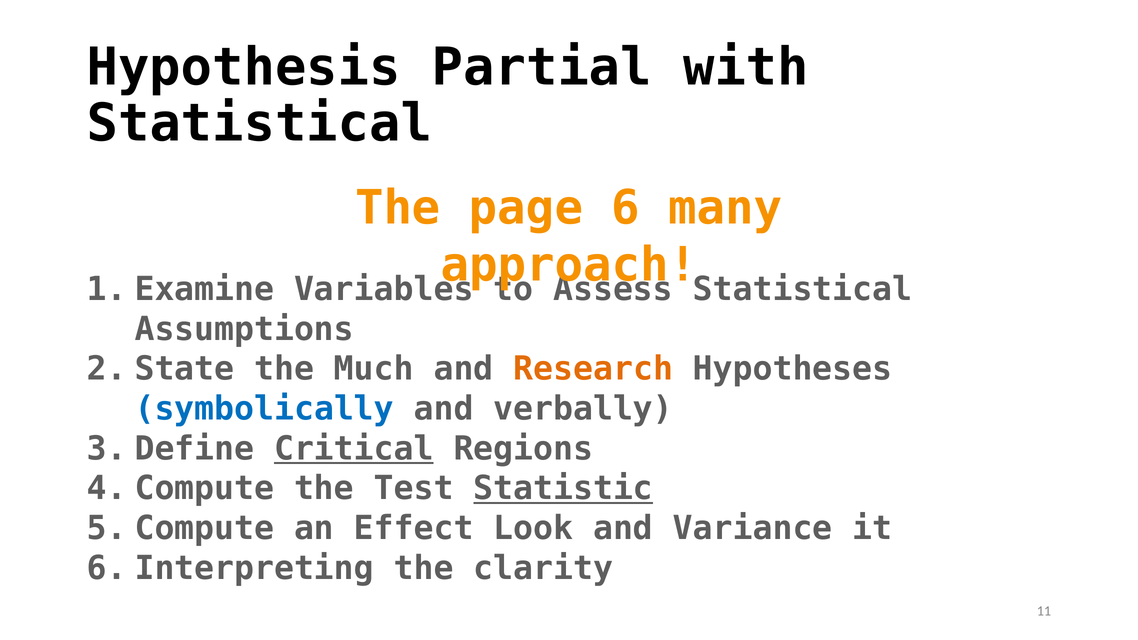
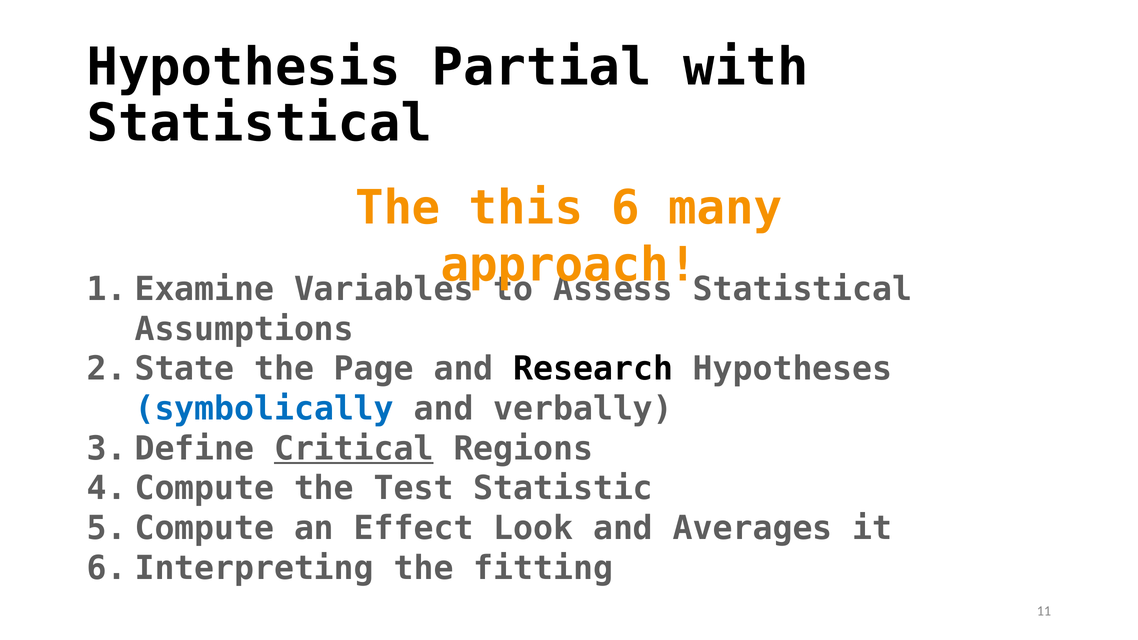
page: page -> this
Much: Much -> Page
Research colour: orange -> black
Statistic underline: present -> none
Variance: Variance -> Averages
clarity: clarity -> fitting
